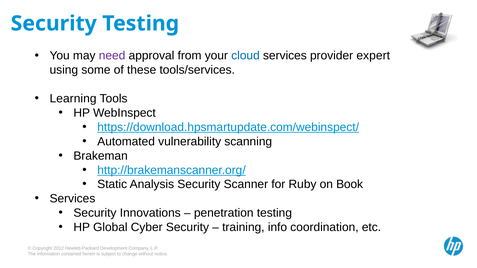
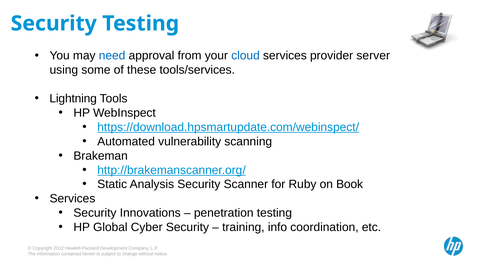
need colour: purple -> blue
expert: expert -> server
Learning: Learning -> Lightning
